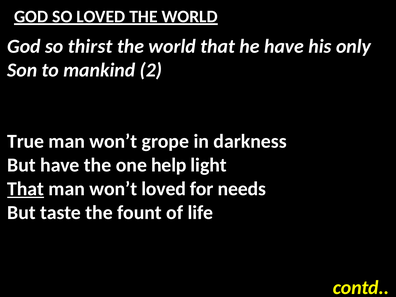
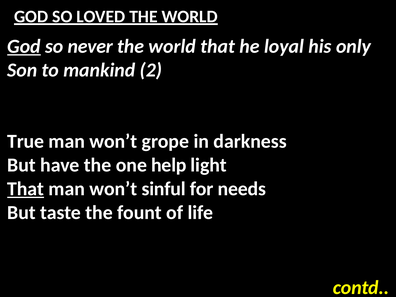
God at (24, 46) underline: none -> present
thirst: thirst -> never
he have: have -> loyal
won’t loved: loved -> sinful
